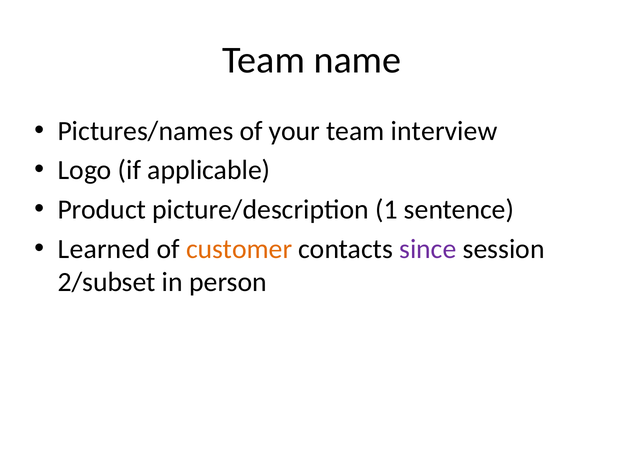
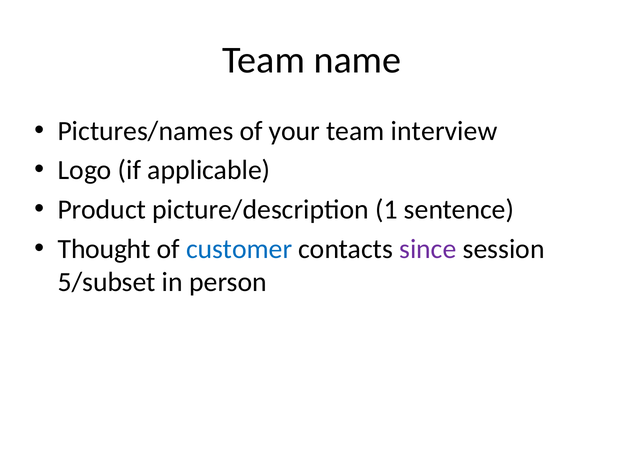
Learned: Learned -> Thought
customer colour: orange -> blue
2/subset: 2/subset -> 5/subset
